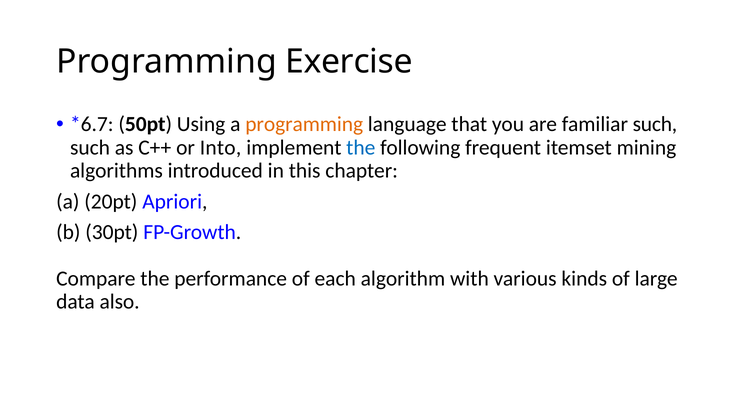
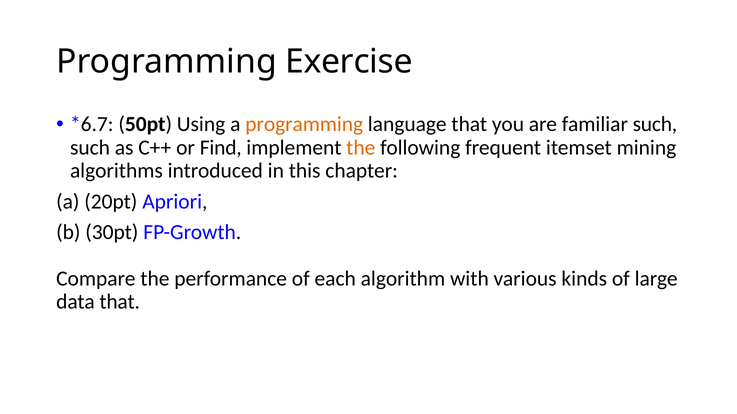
Into: Into -> Find
the at (361, 148) colour: blue -> orange
data also: also -> that
